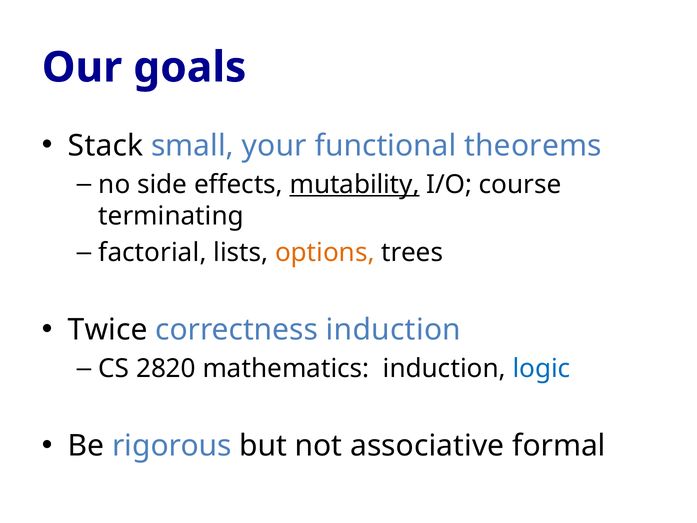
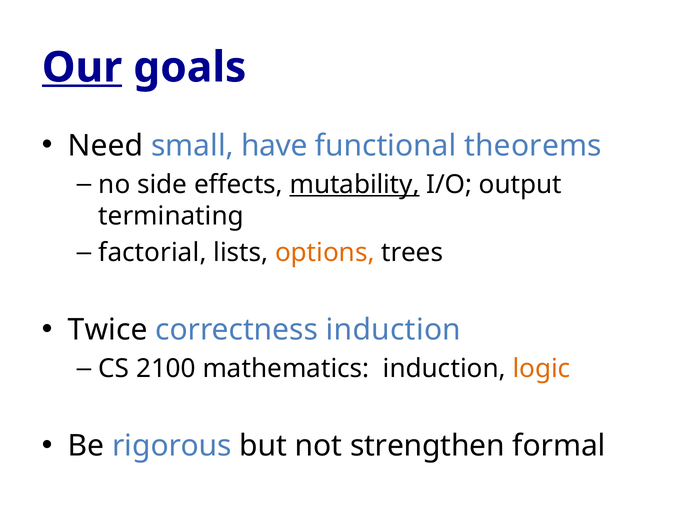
Our underline: none -> present
Stack: Stack -> Need
your: your -> have
course: course -> output
2820: 2820 -> 2100
logic colour: blue -> orange
associative: associative -> strengthen
